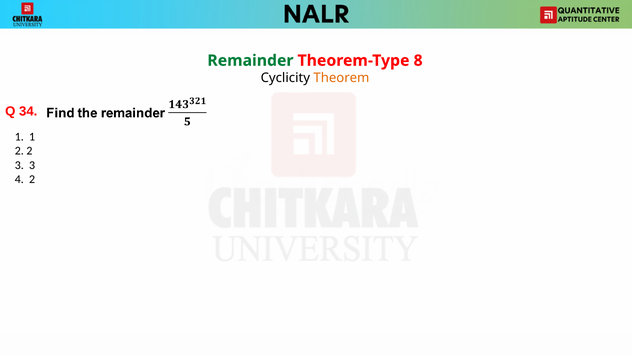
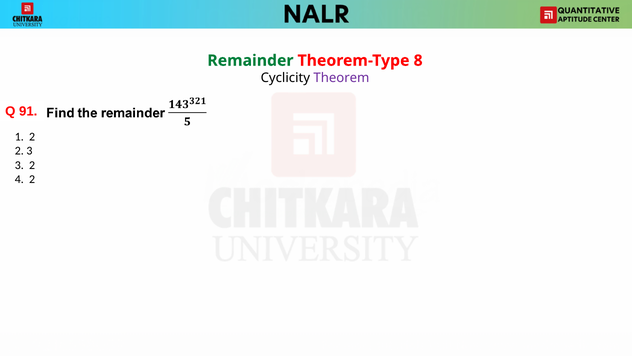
Theorem colour: orange -> purple
34: 34 -> 91
1 1: 1 -> 2
2 2: 2 -> 3
3 3: 3 -> 2
